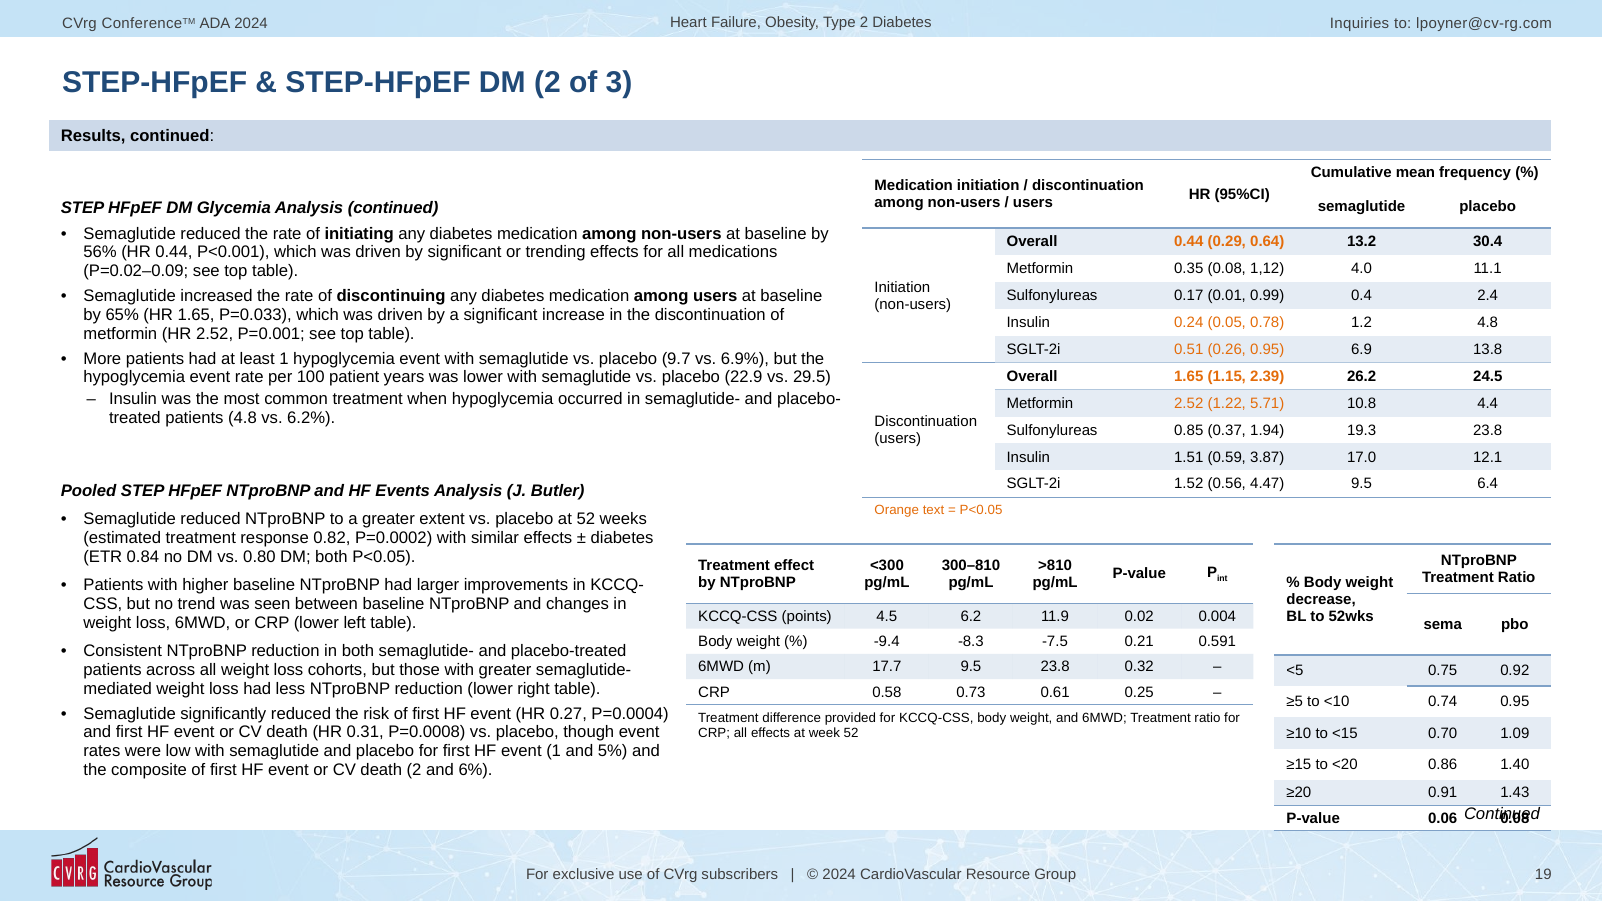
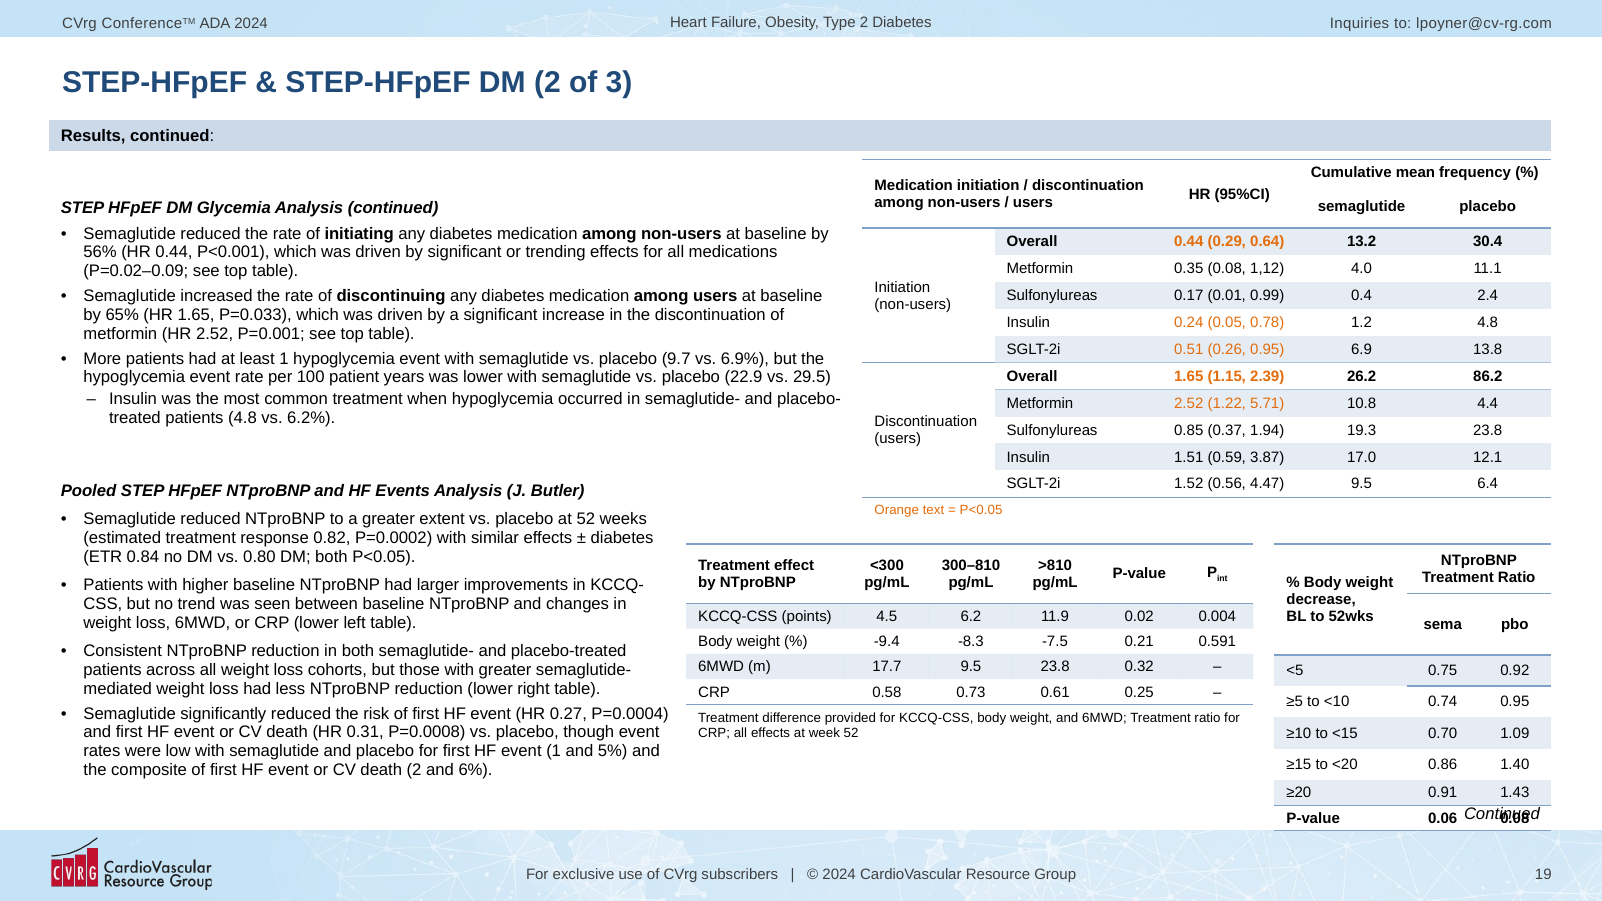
24.5: 24.5 -> 86.2
